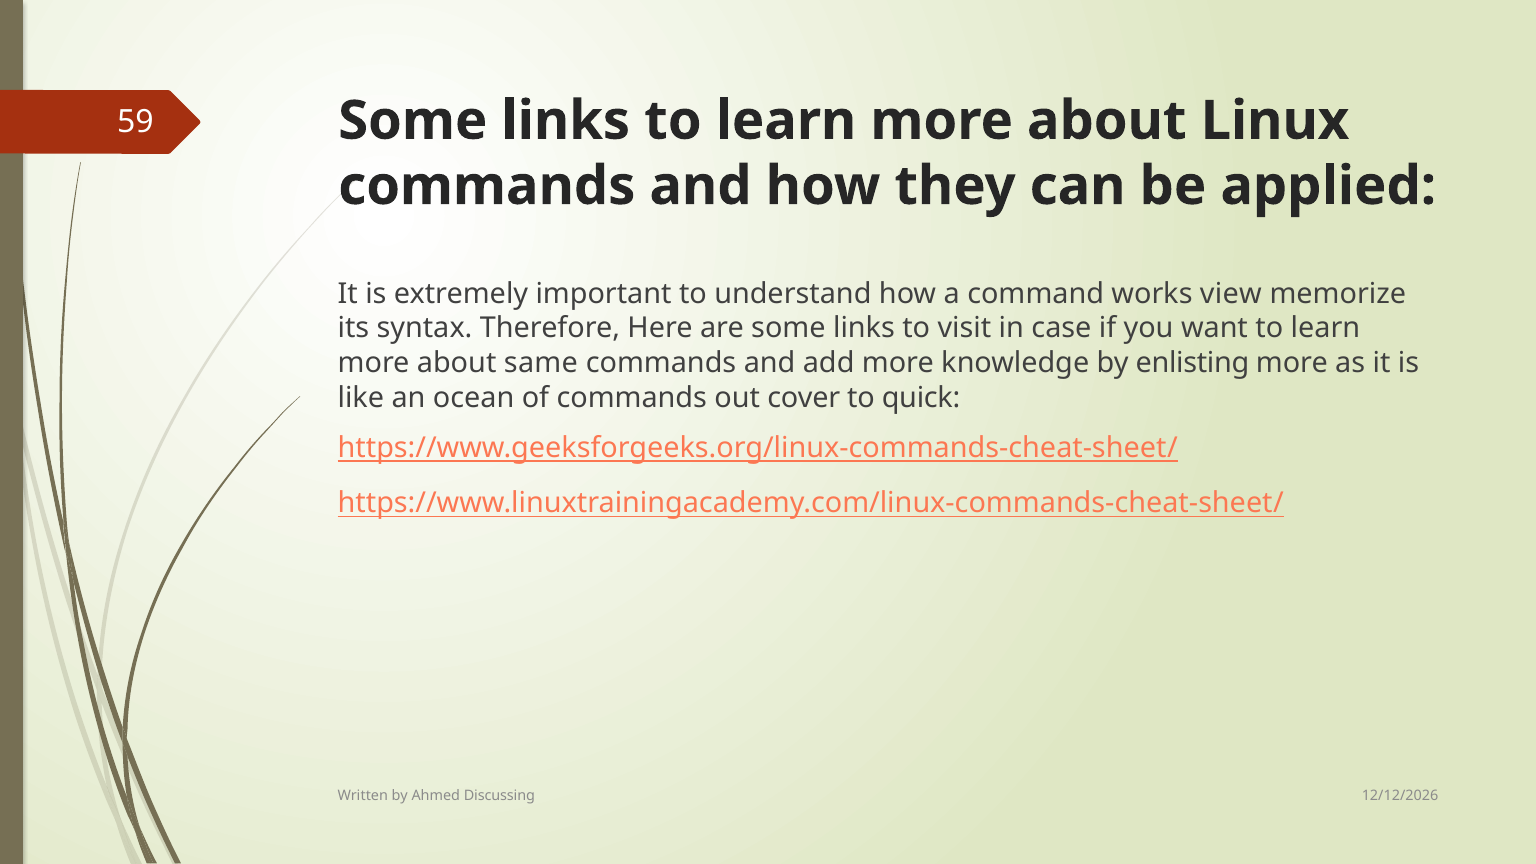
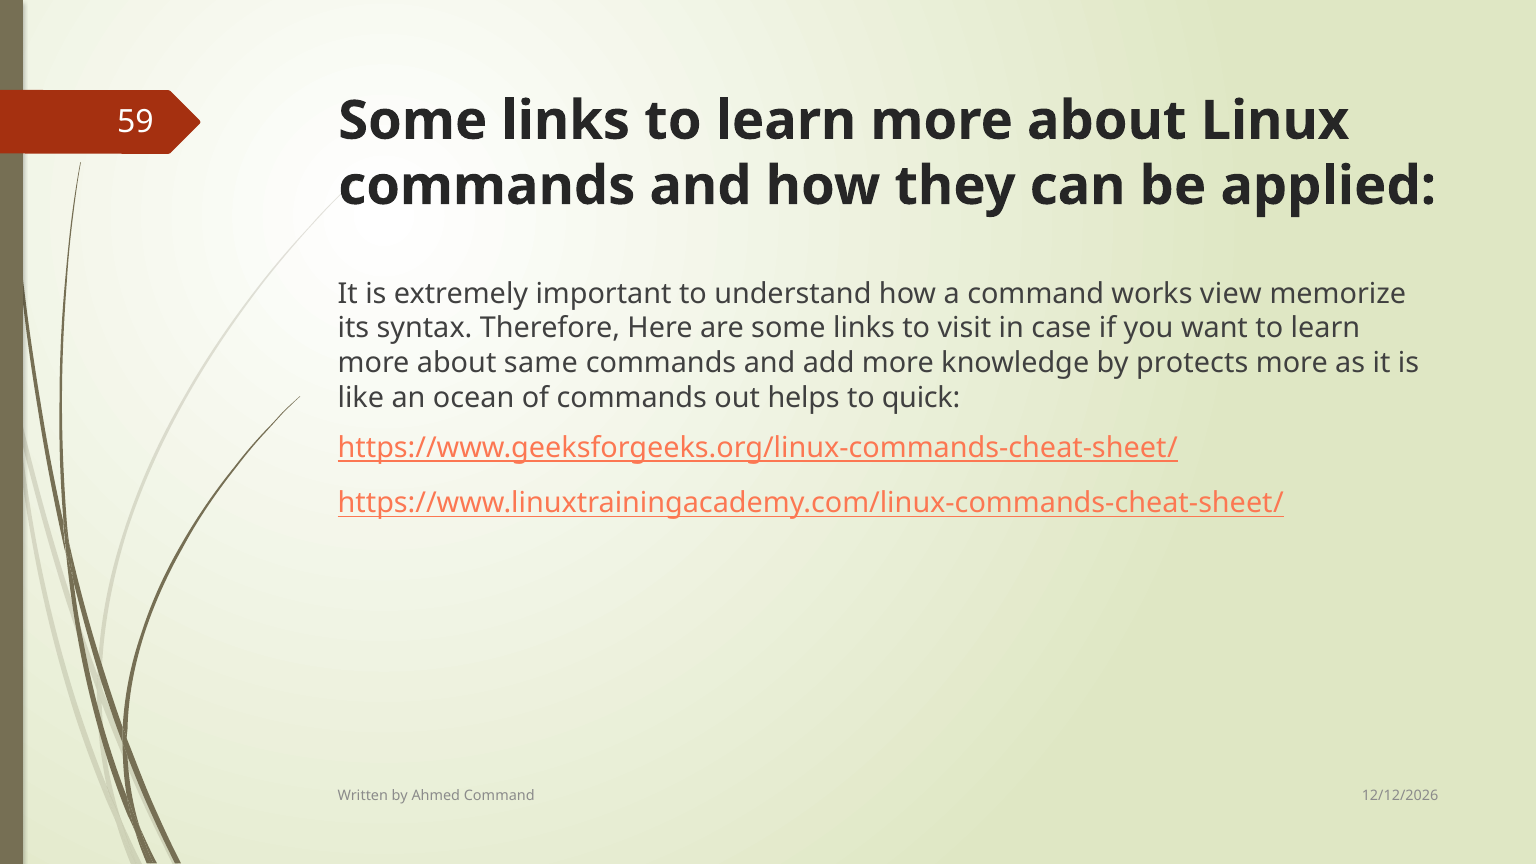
enlisting: enlisting -> protects
cover: cover -> helps
Ahmed Discussing: Discussing -> Command
